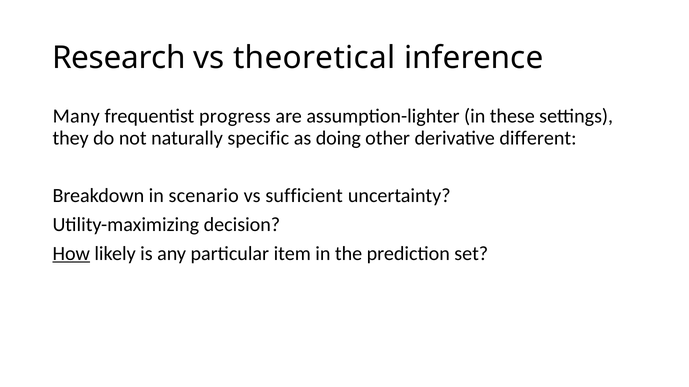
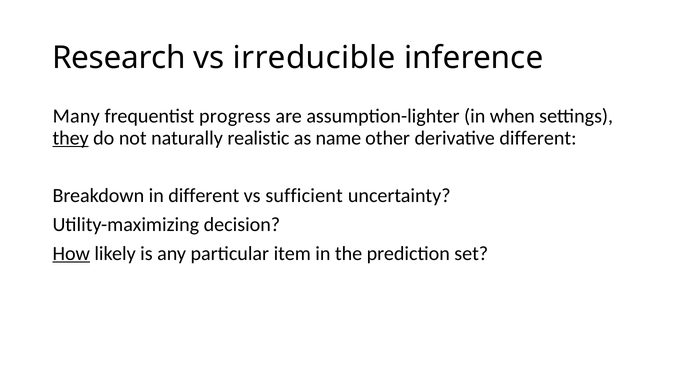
theoretical: theoretical -> irreducible
these: these -> when
they underline: none -> present
specific: specific -> realistic
doing: doing -> name
in scenario: scenario -> different
